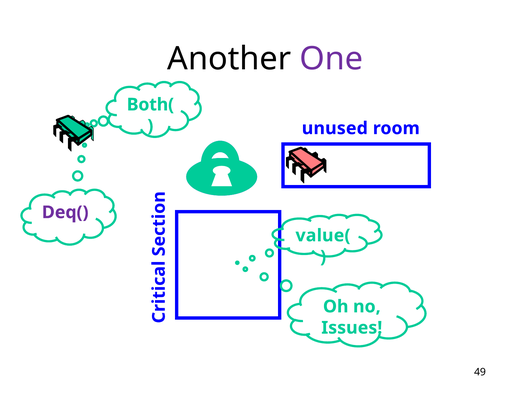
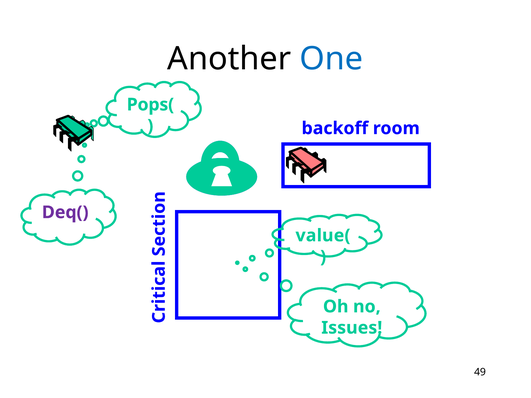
One colour: purple -> blue
Both(: Both( -> Pops(
unused: unused -> backoff
